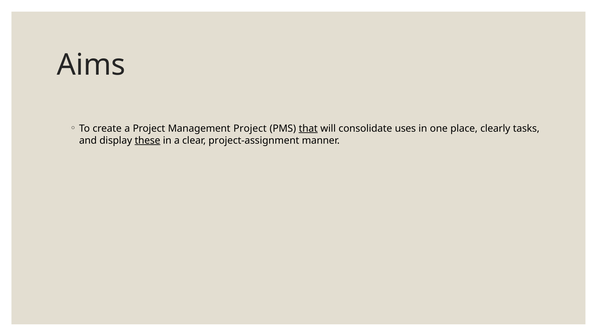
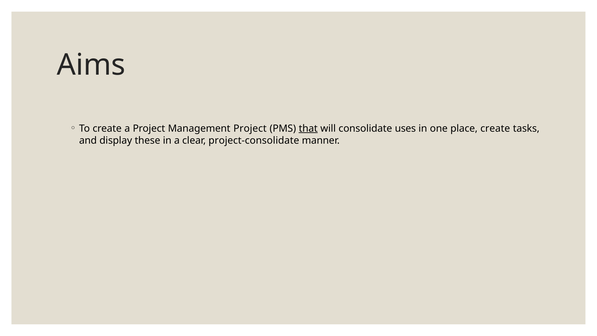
place clearly: clearly -> create
these underline: present -> none
project-assignment: project-assignment -> project-consolidate
